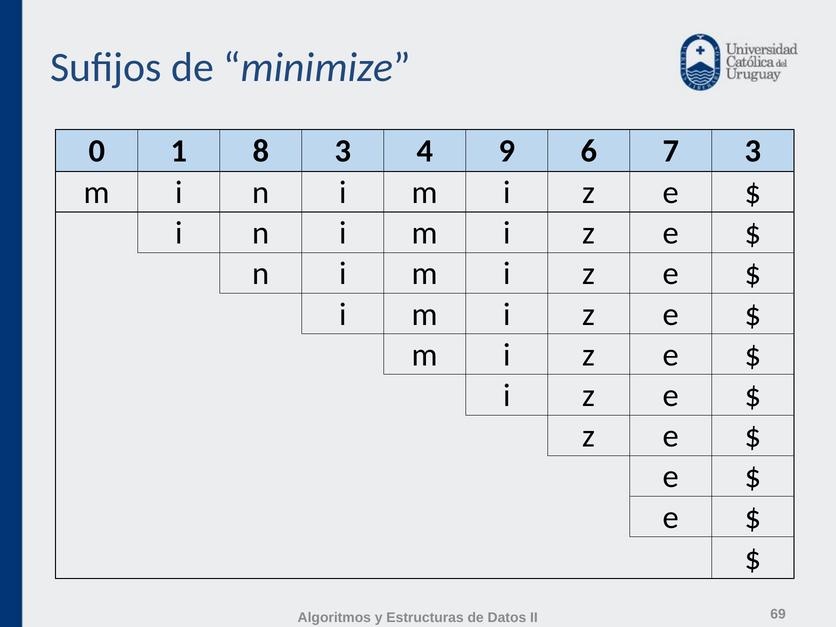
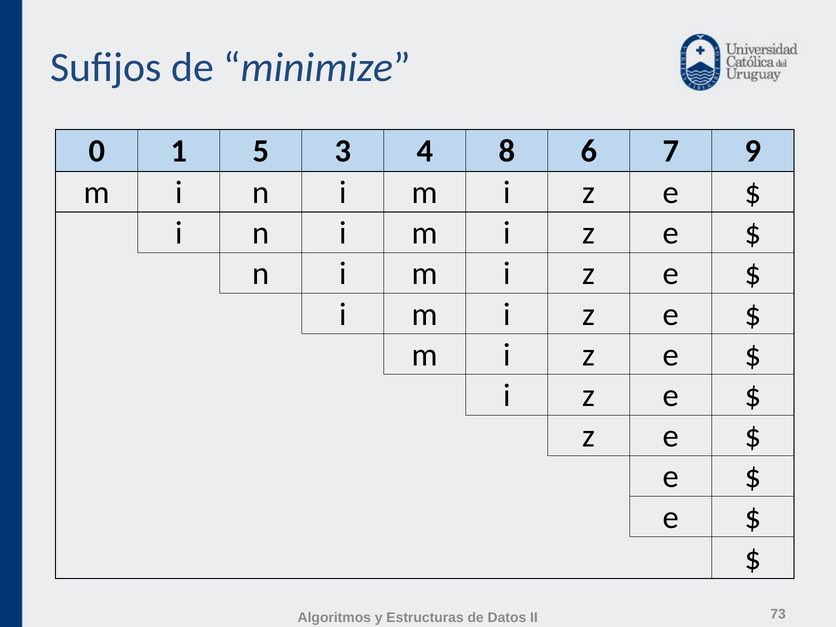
8: 8 -> 5
9: 9 -> 8
7 3: 3 -> 9
69: 69 -> 73
